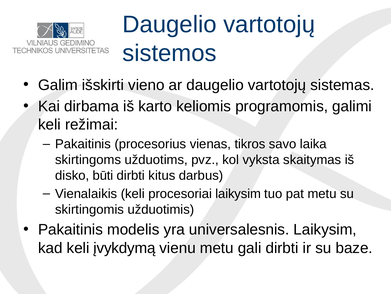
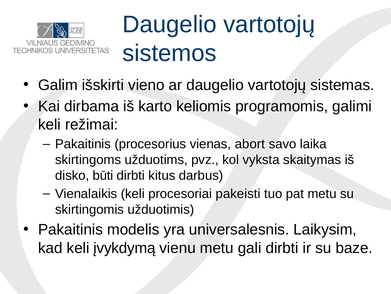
tikros: tikros -> abort
procesoriai laikysim: laikysim -> pakeisti
